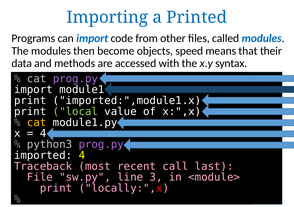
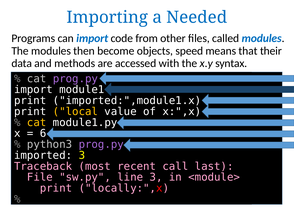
Printed: Printed -> Needed
local colour: light green -> yellow
4 at (43, 134): 4 -> 6
imported 4: 4 -> 3
